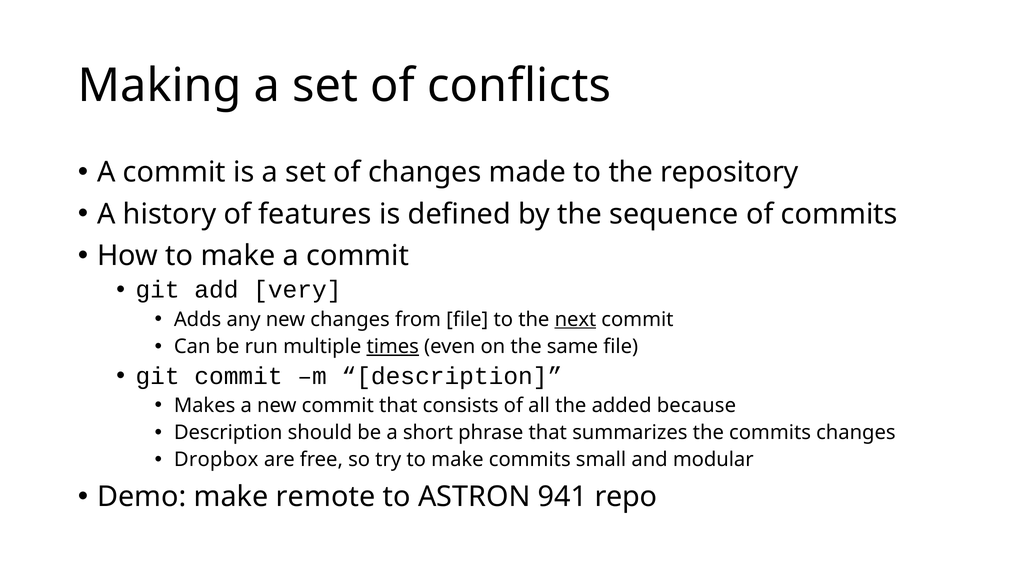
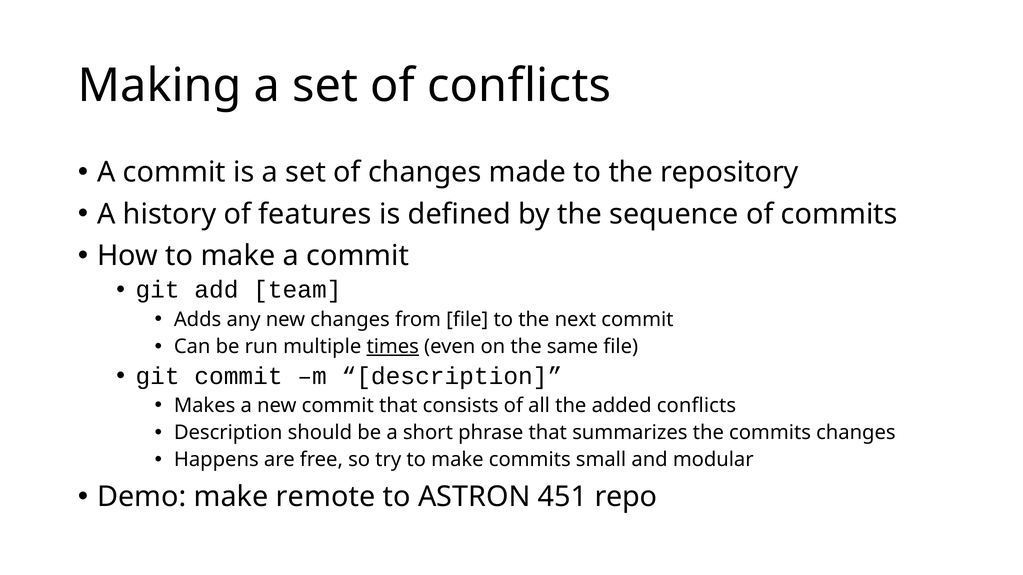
very: very -> team
next underline: present -> none
added because: because -> conflicts
Dropbox: Dropbox -> Happens
941: 941 -> 451
